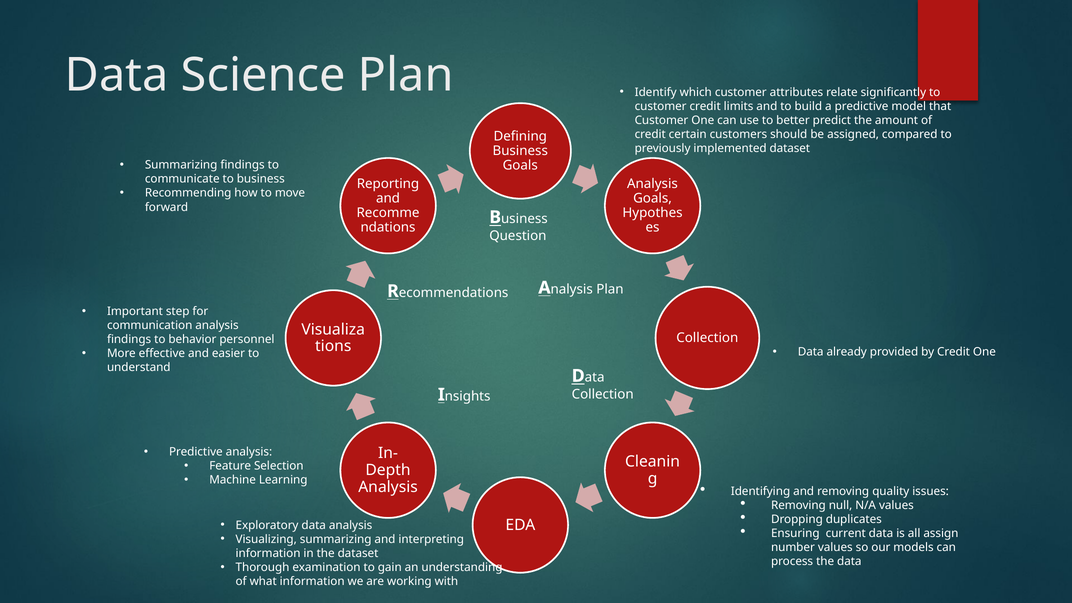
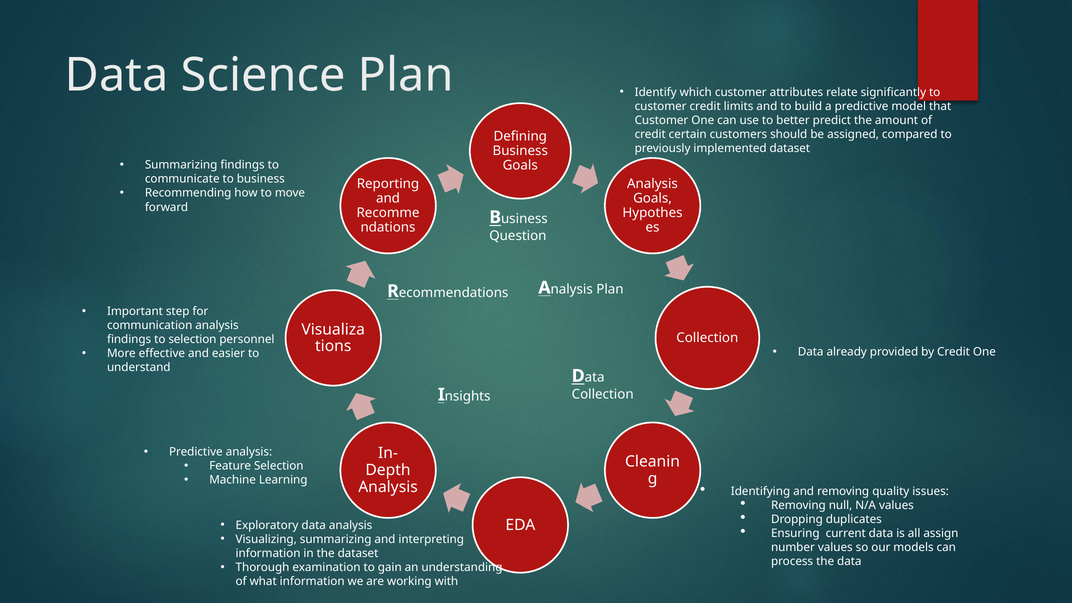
to behavior: behavior -> selection
